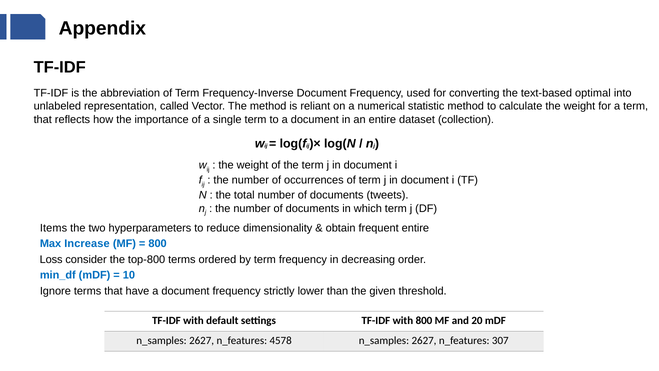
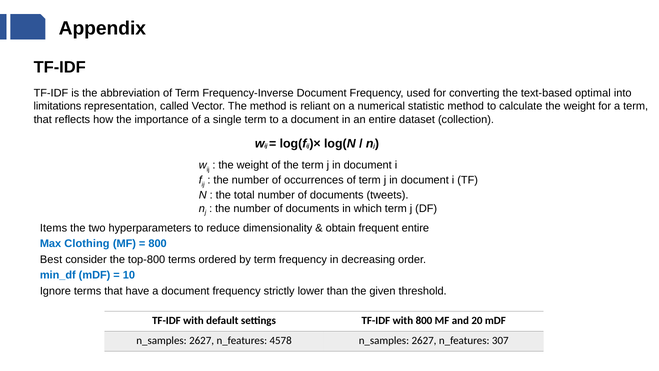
unlabeled: unlabeled -> limitations
Increase: Increase -> Clothing
Loss: Loss -> Best
